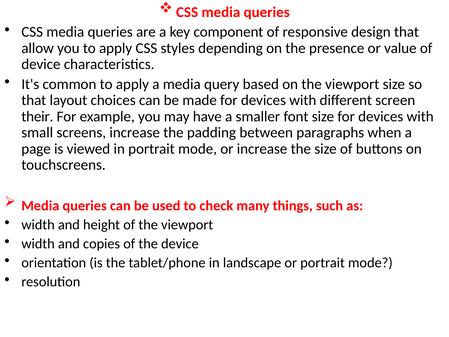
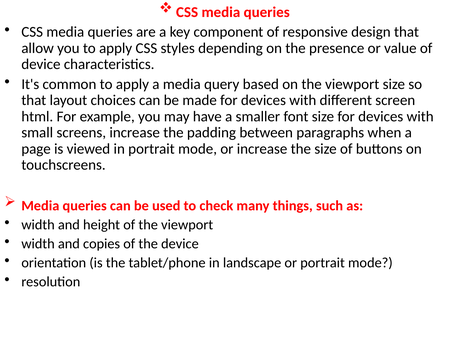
their: their -> html
